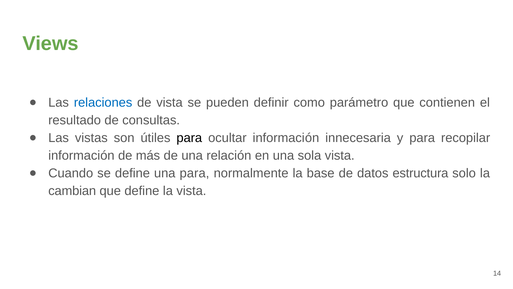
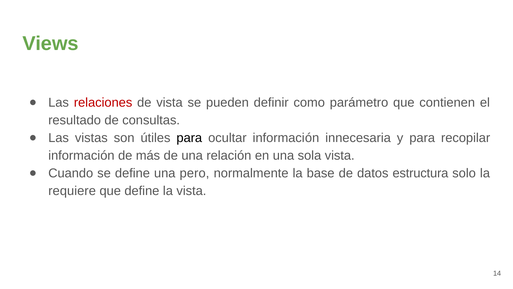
relaciones colour: blue -> red
una para: para -> pero
cambian: cambian -> requiere
